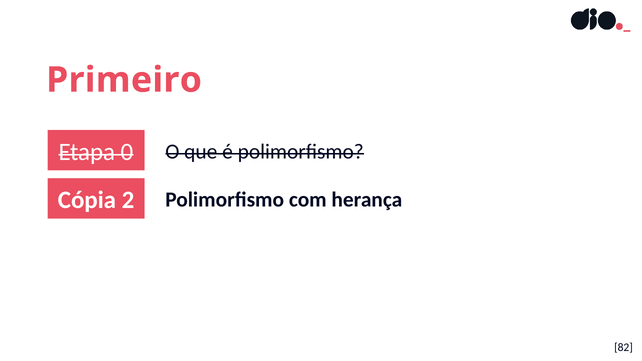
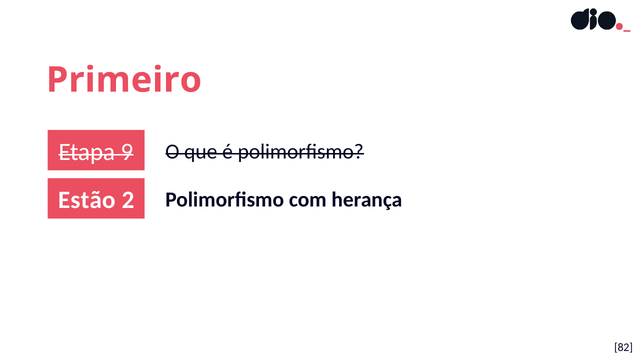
0: 0 -> 9
Cópia: Cópia -> Estão
